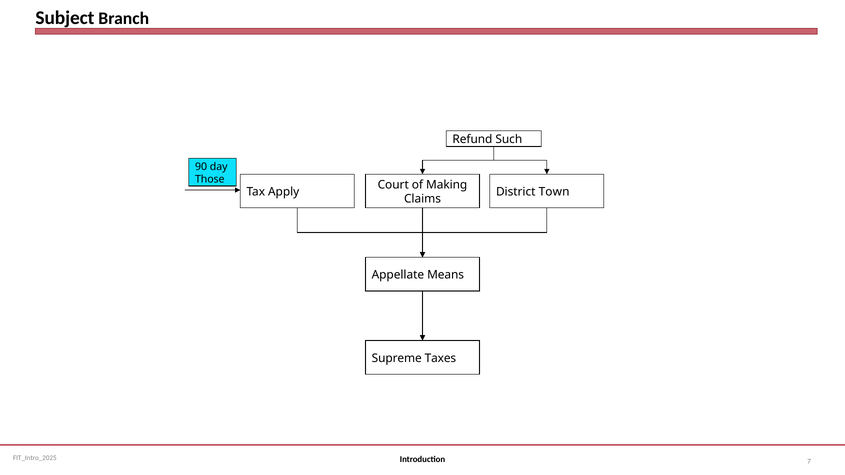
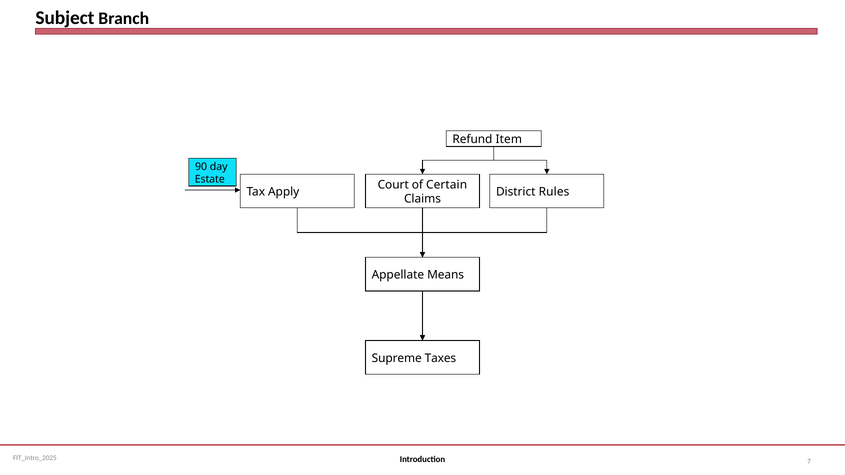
Such: Such -> Item
Those: Those -> Estate
Making: Making -> Certain
Town: Town -> Rules
